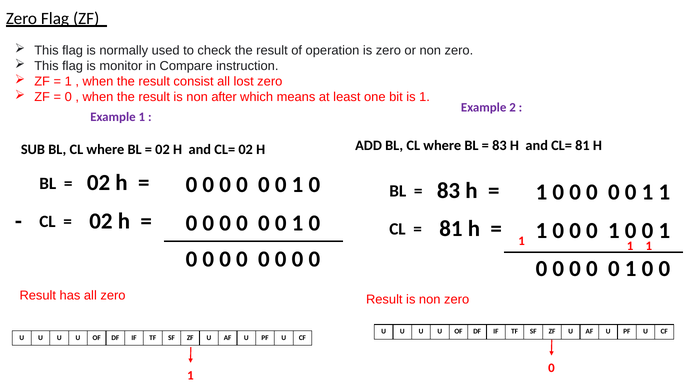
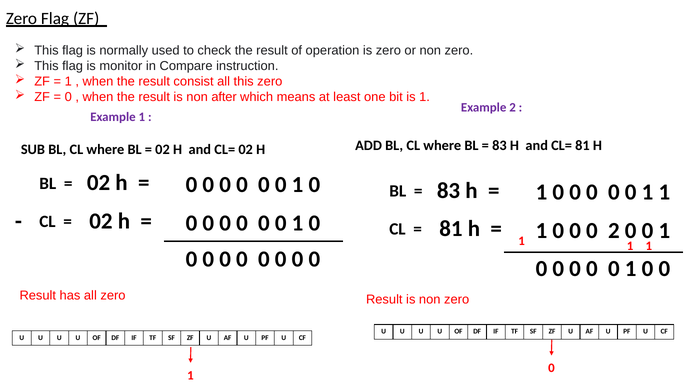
all lost: lost -> this
1 at (614, 231): 1 -> 2
